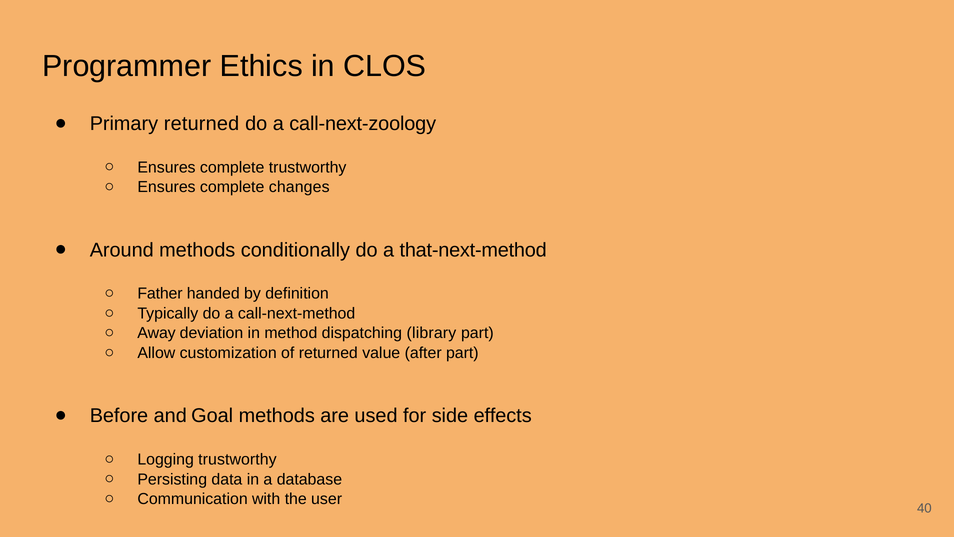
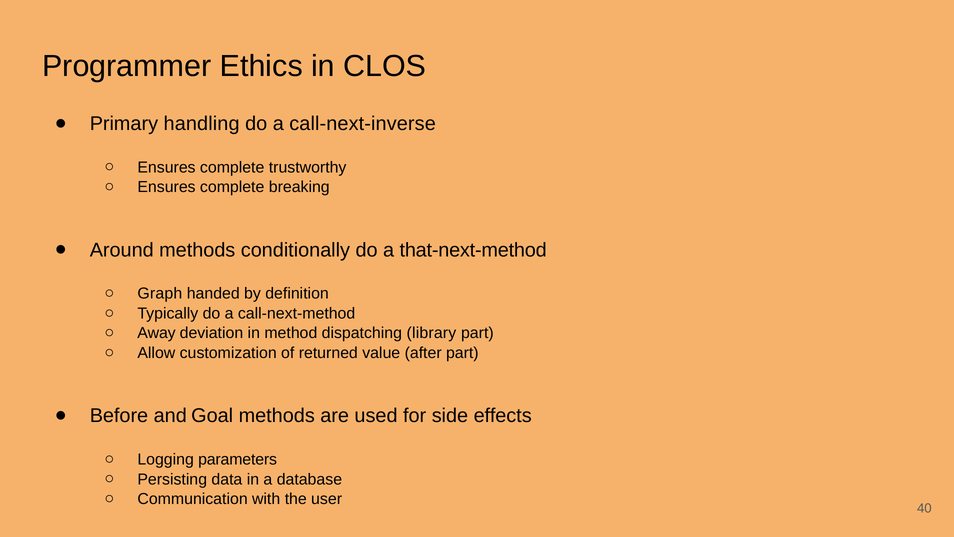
Primary returned: returned -> handling
call-next-zoology: call-next-zoology -> call-next-inverse
changes: changes -> breaking
Father: Father -> Graph
Logging trustworthy: trustworthy -> parameters
